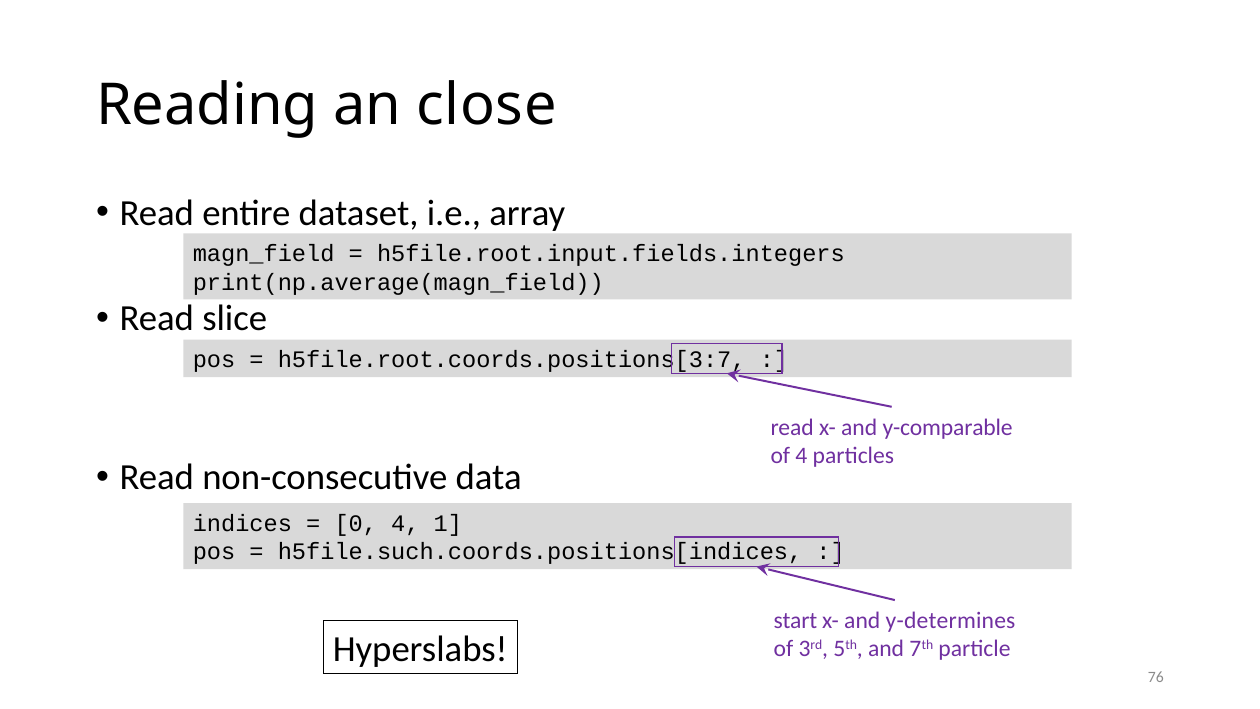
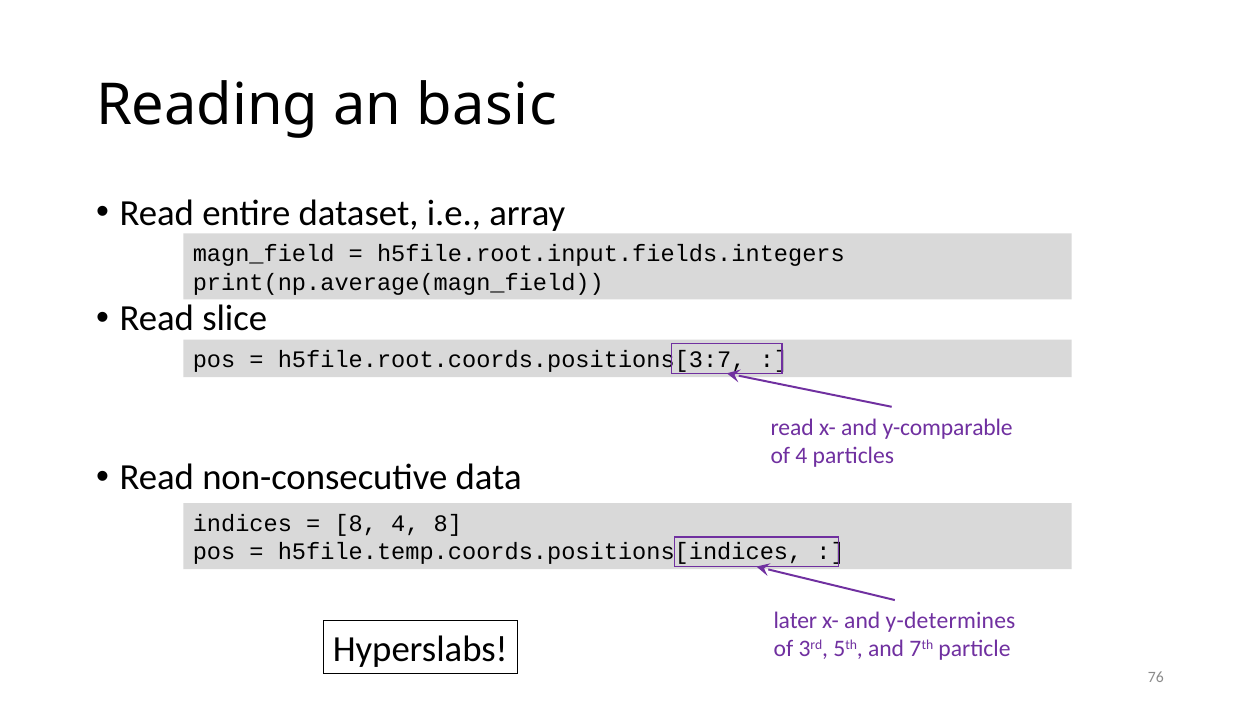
close: close -> basic
0 at (356, 523): 0 -> 8
4 1: 1 -> 8
h5file.such.coords.positions[indices: h5file.such.coords.positions[indices -> h5file.temp.coords.positions[indices
start: start -> later
